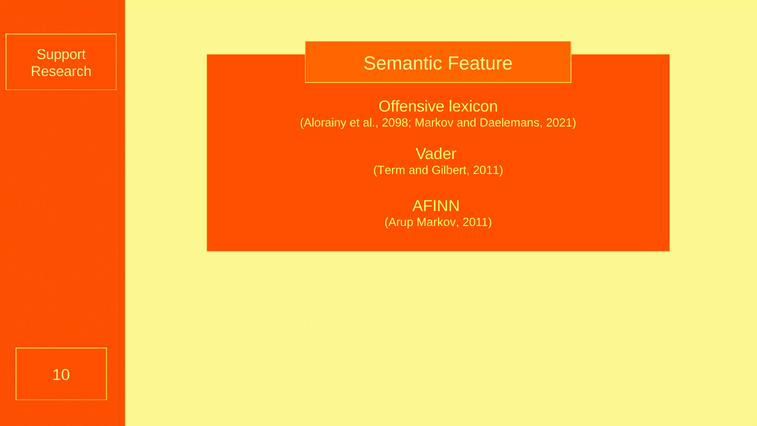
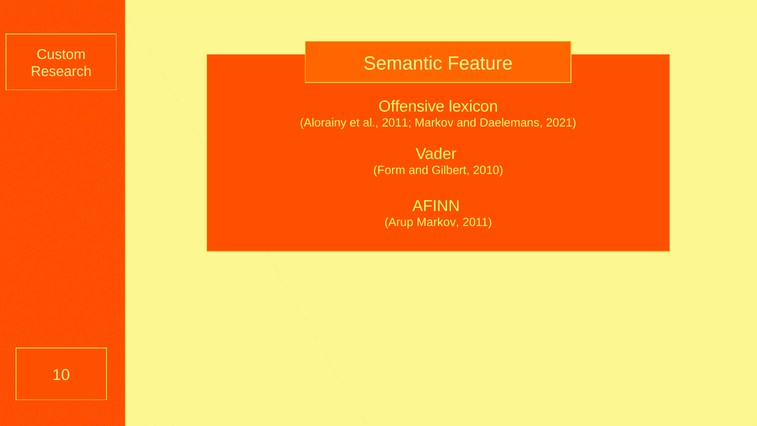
Support: Support -> Custom
al 2098: 2098 -> 2011
Term: Term -> Form
Gilbert 2011: 2011 -> 2010
